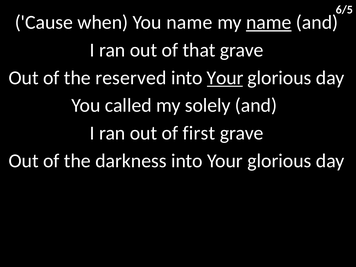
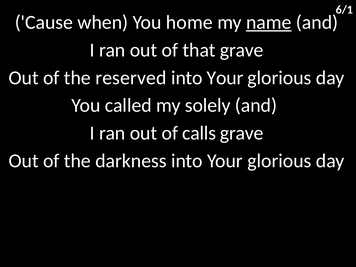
6/5: 6/5 -> 6/1
You name: name -> home
Your at (225, 78) underline: present -> none
first: first -> calls
